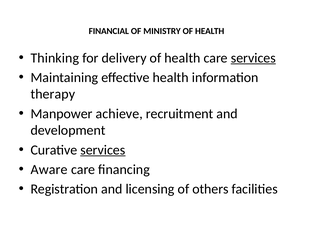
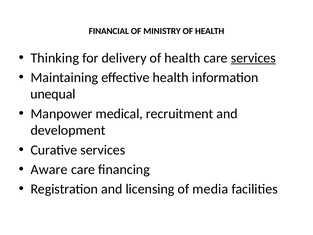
therapy: therapy -> unequal
achieve: achieve -> medical
services at (103, 150) underline: present -> none
others: others -> media
